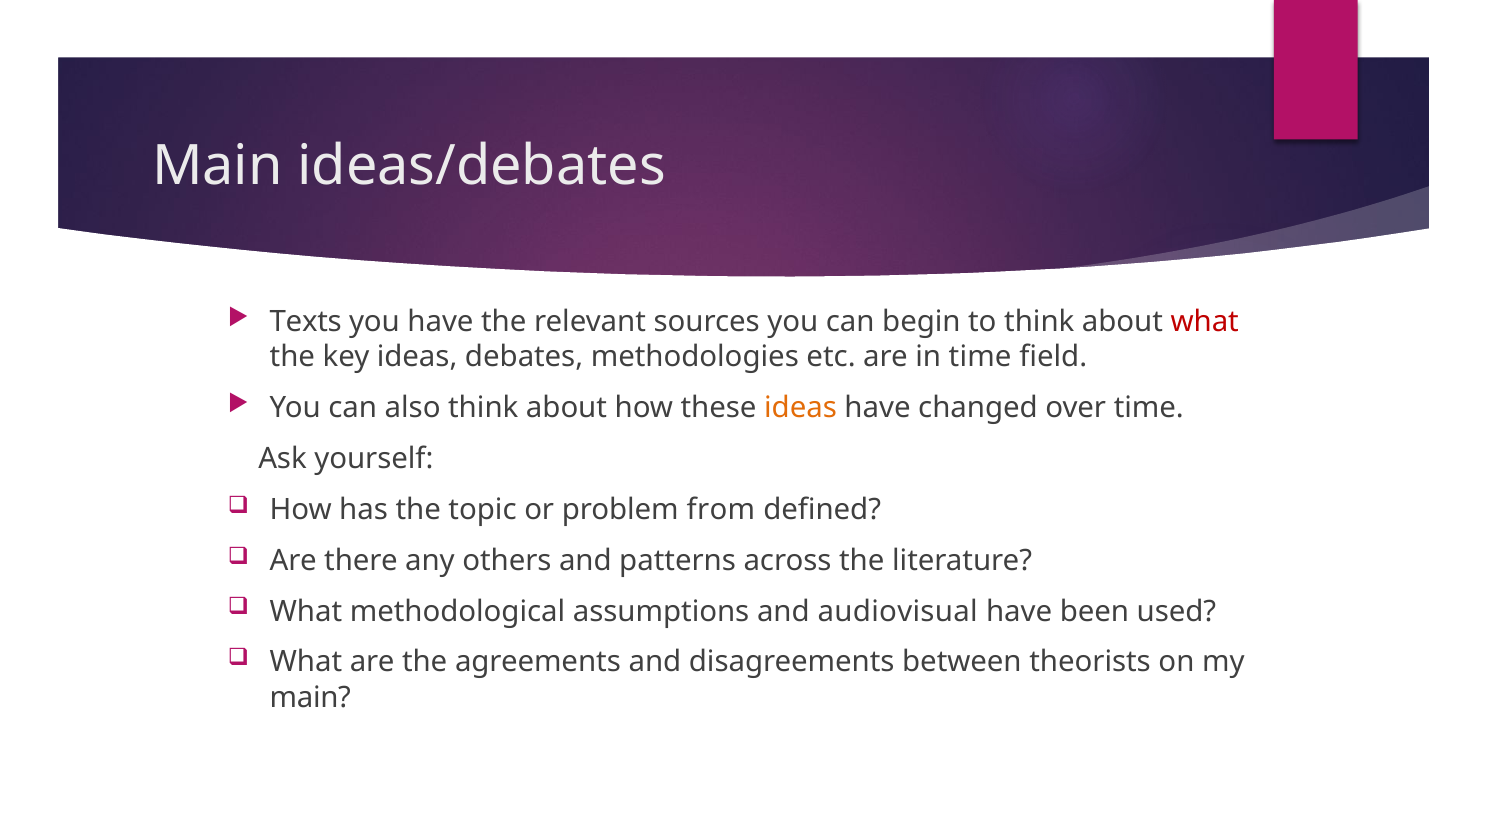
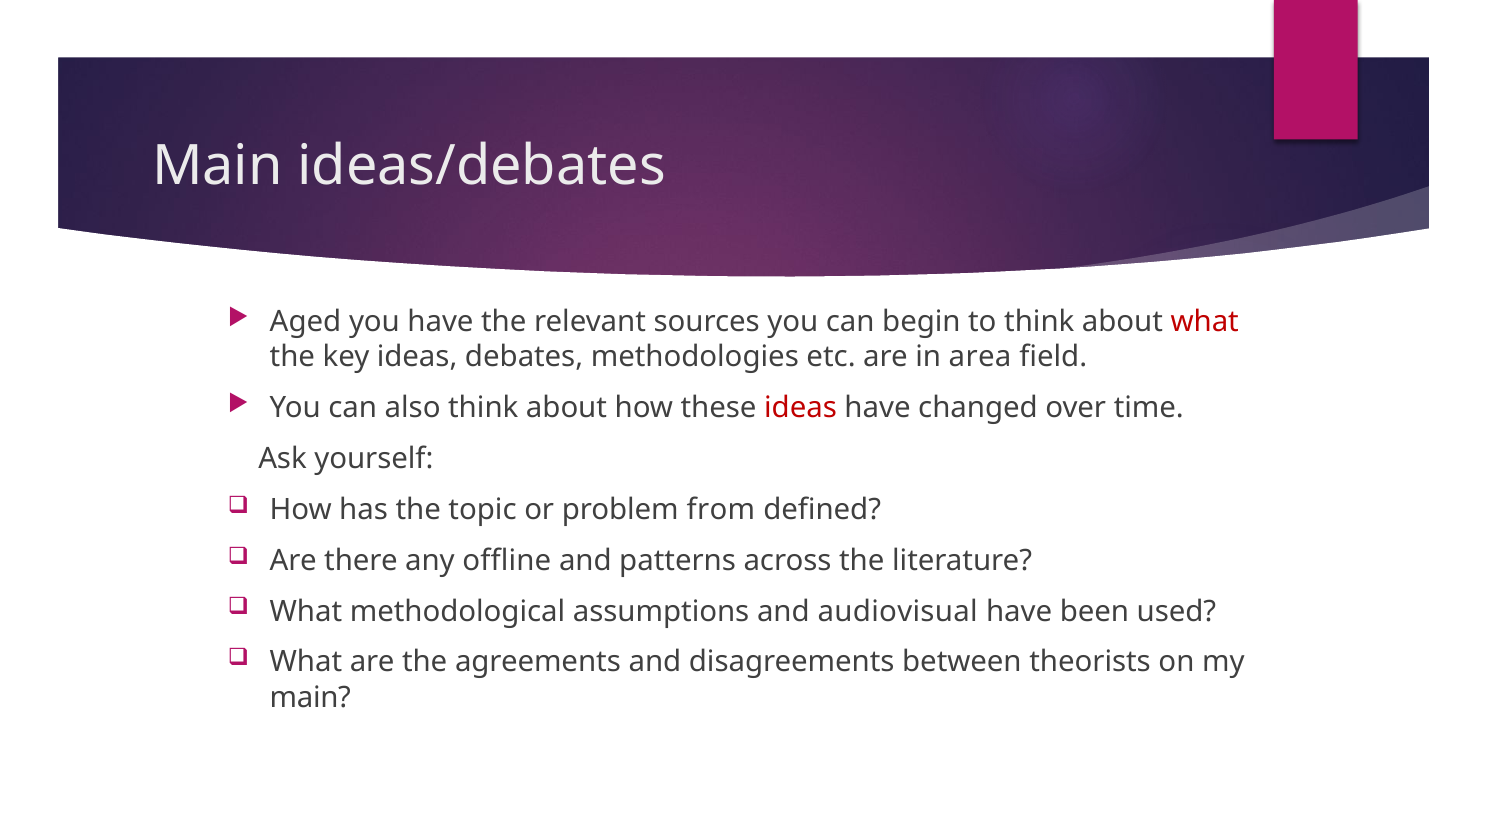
Texts: Texts -> Aged
in time: time -> area
ideas at (801, 408) colour: orange -> red
others: others -> offline
